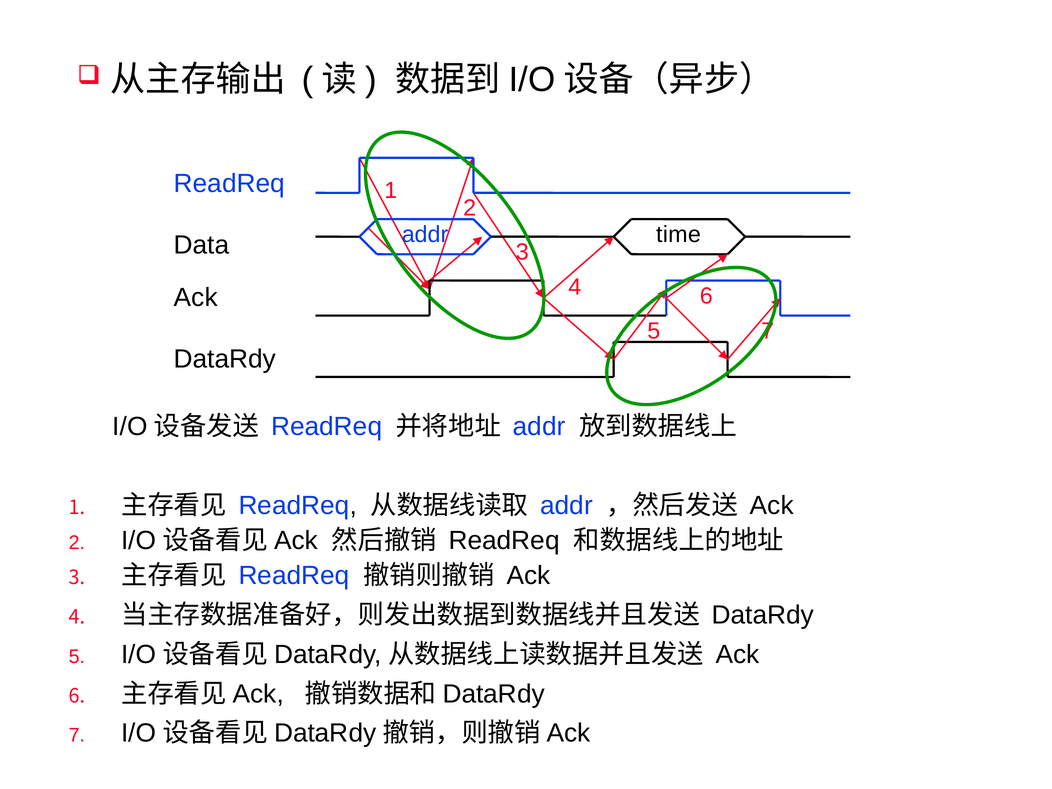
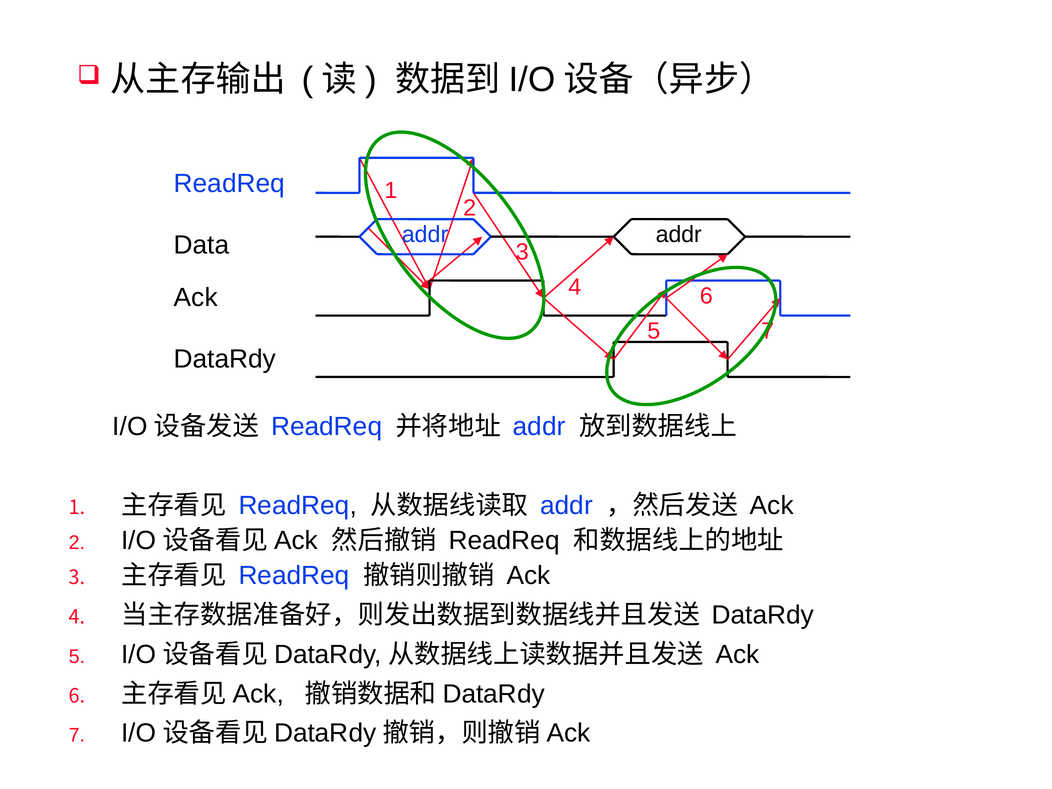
addr time: time -> addr
